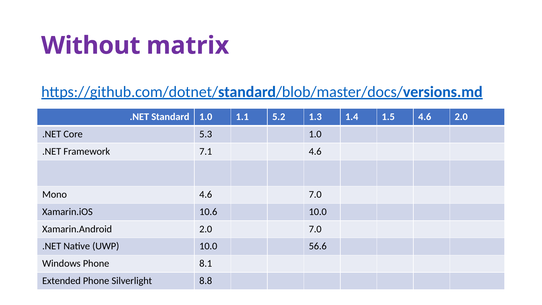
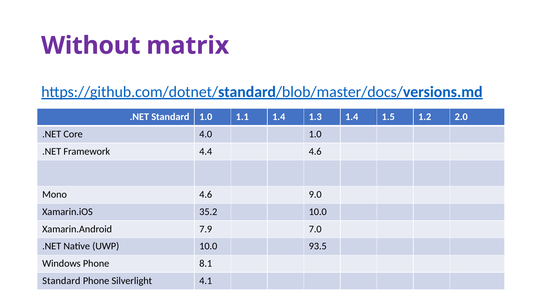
1.1 5.2: 5.2 -> 1.4
1.5 4.6: 4.6 -> 1.2
5.3: 5.3 -> 4.0
7.1: 7.1 -> 4.4
4.6 7.0: 7.0 -> 9.0
10.6: 10.6 -> 35.2
Xamarin.Android 2.0: 2.0 -> 7.9
56.6: 56.6 -> 93.5
Extended at (61, 281): Extended -> Standard
8.8: 8.8 -> 4.1
